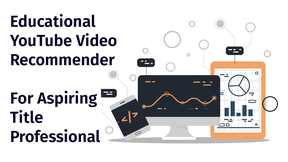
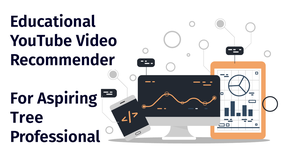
Title: Title -> Tree
